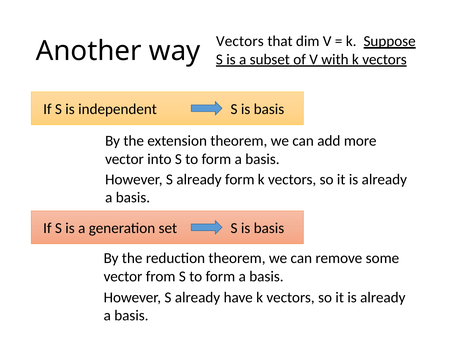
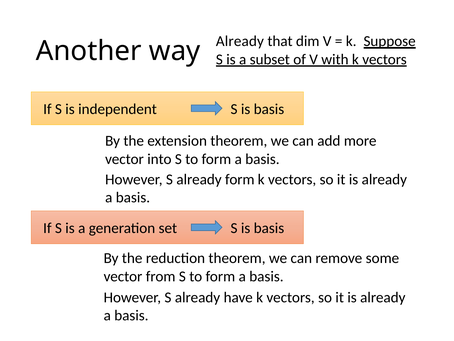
Vectors at (240, 41): Vectors -> Already
